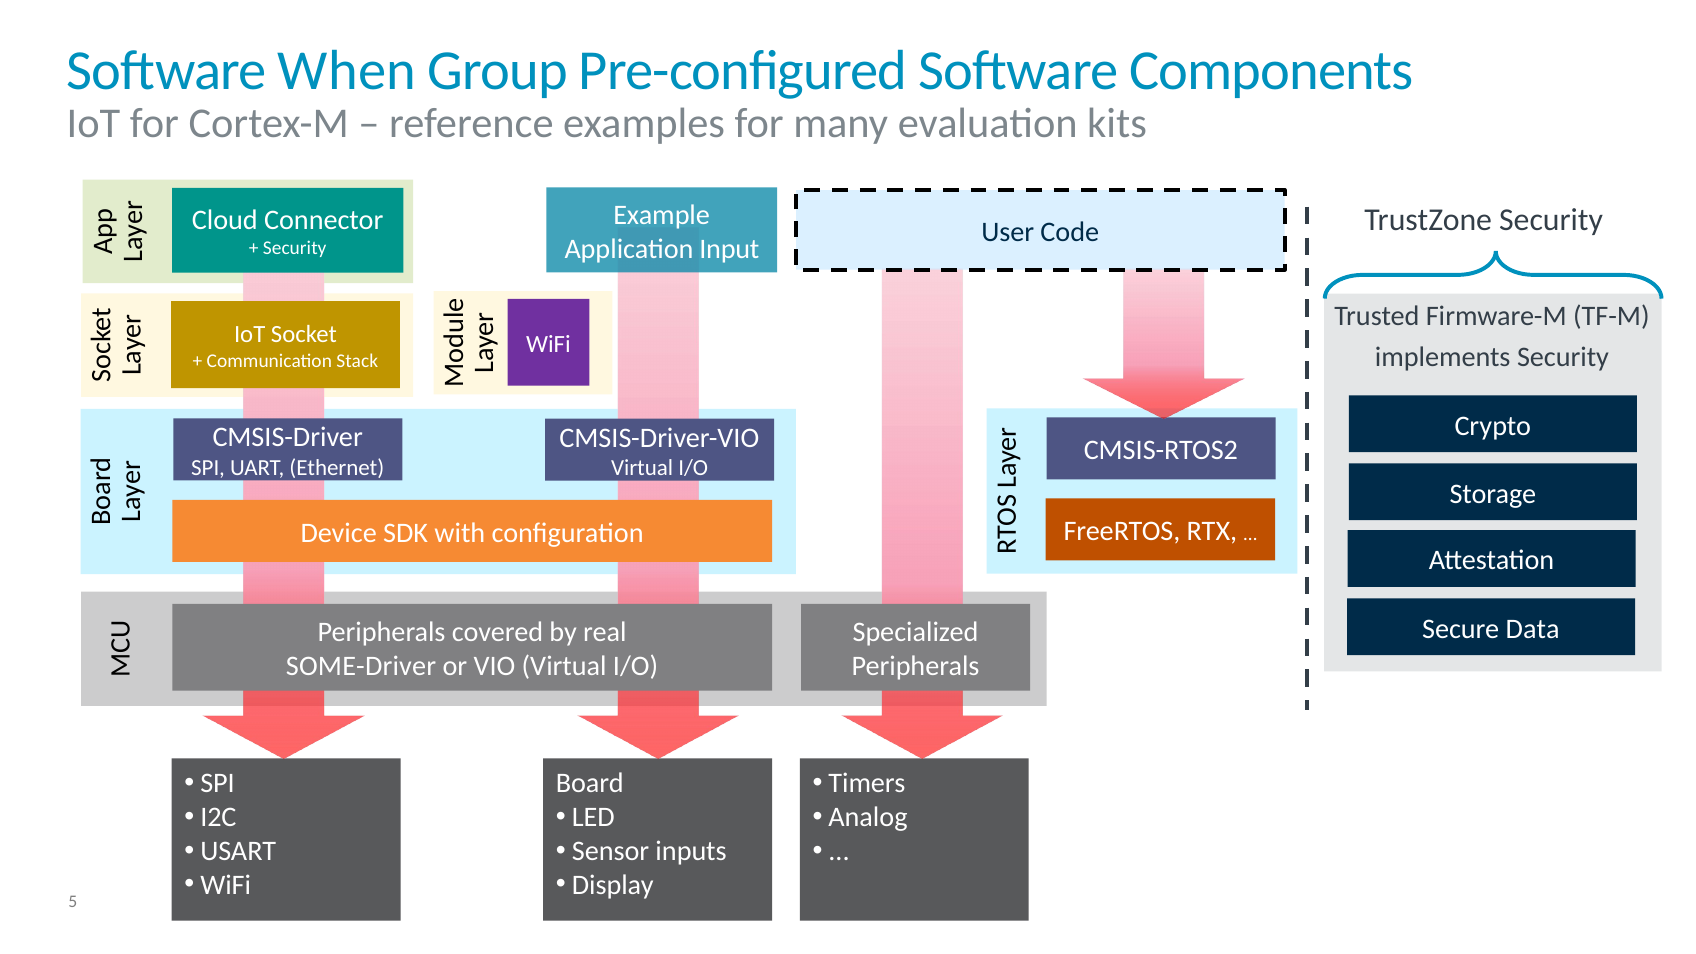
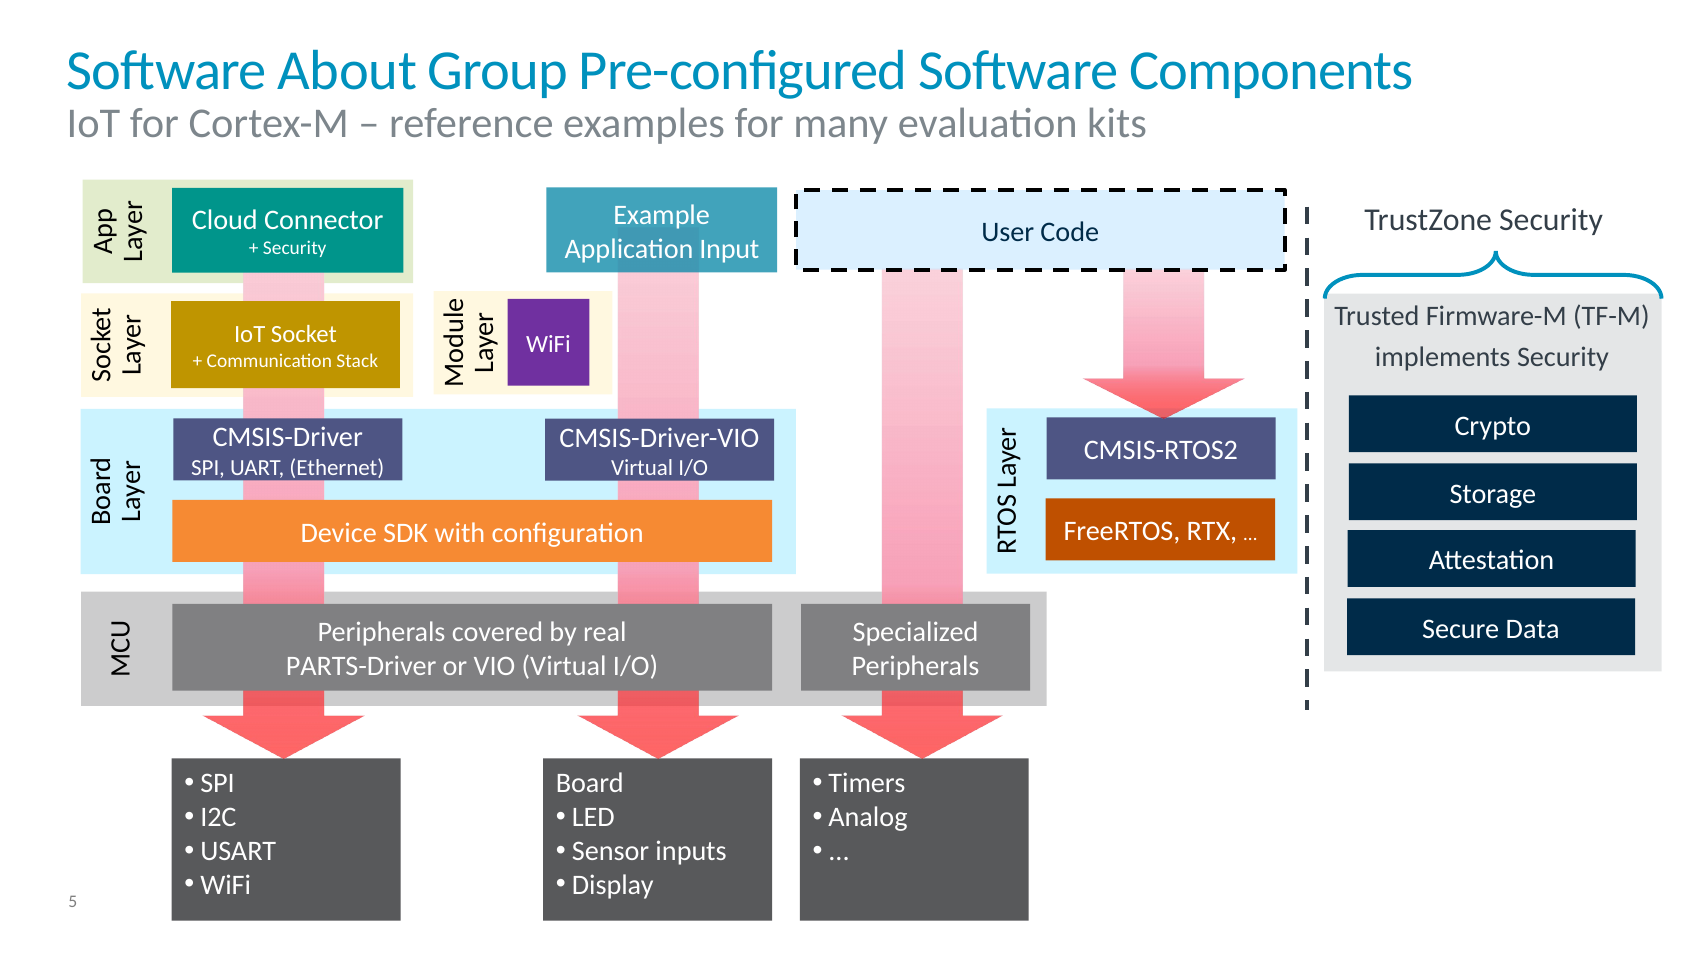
When: When -> About
SOME-Driver: SOME-Driver -> PARTS-Driver
